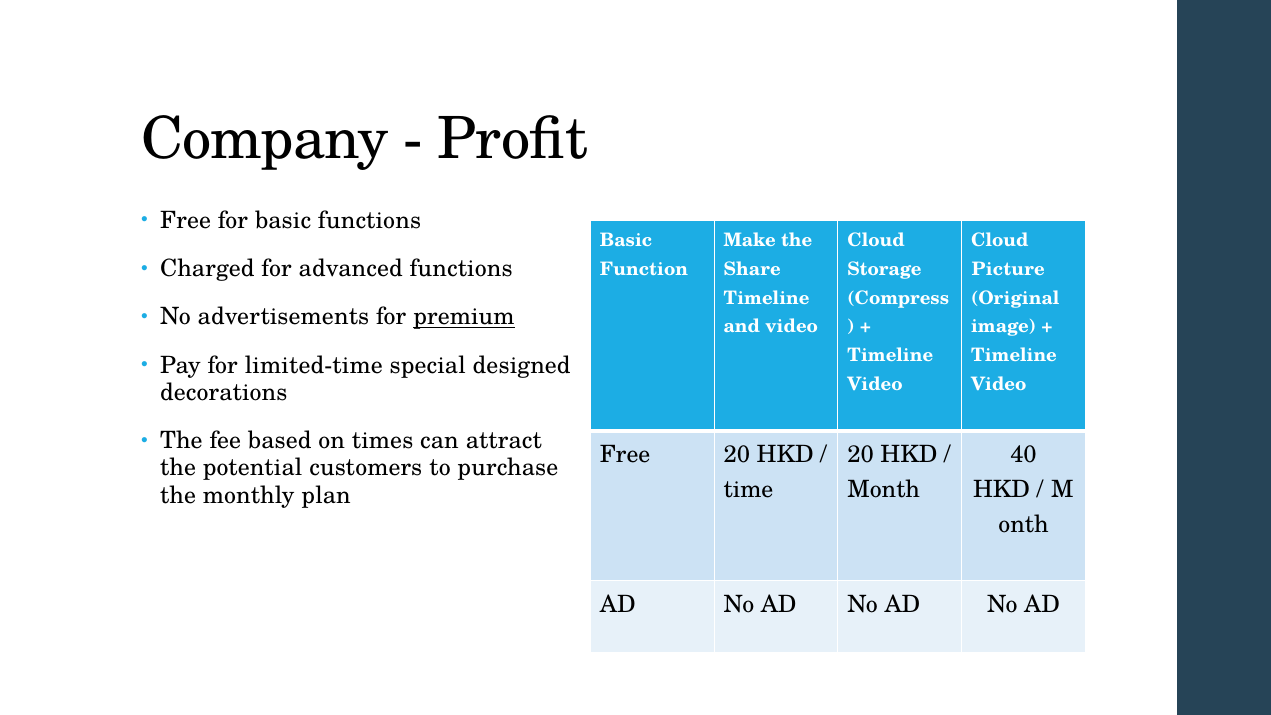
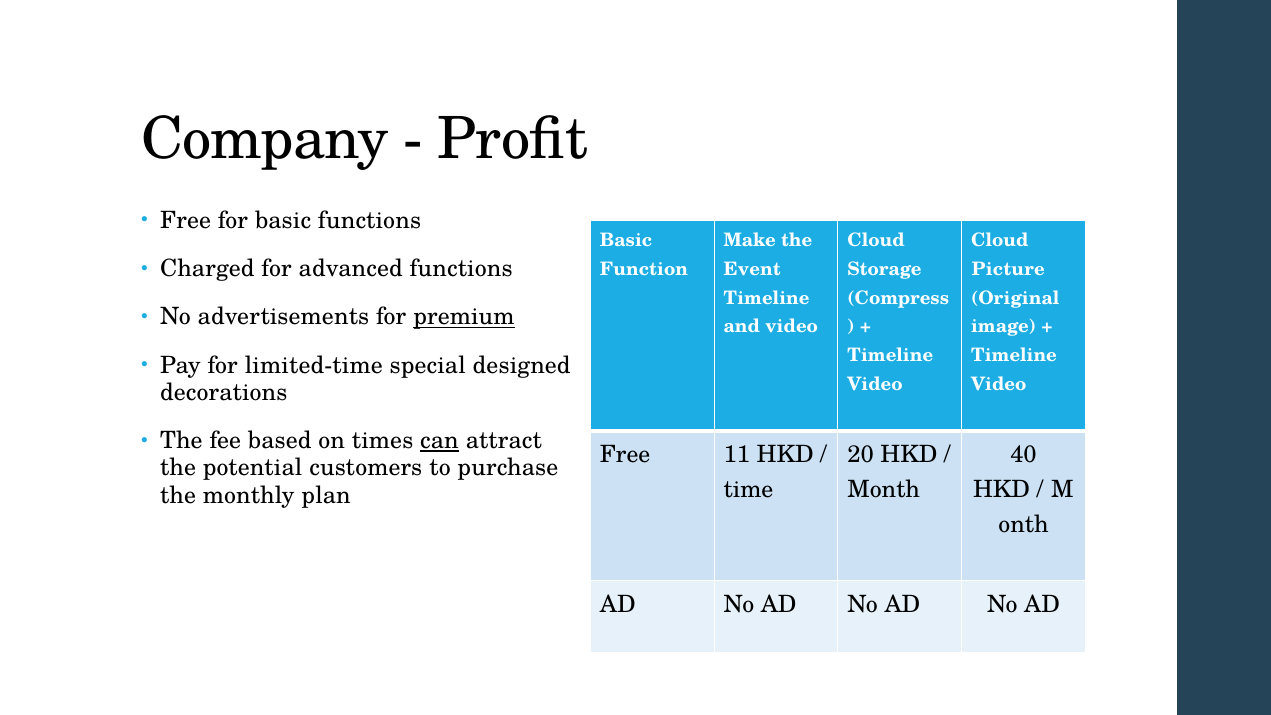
Share: Share -> Event
can underline: none -> present
Free 20: 20 -> 11
